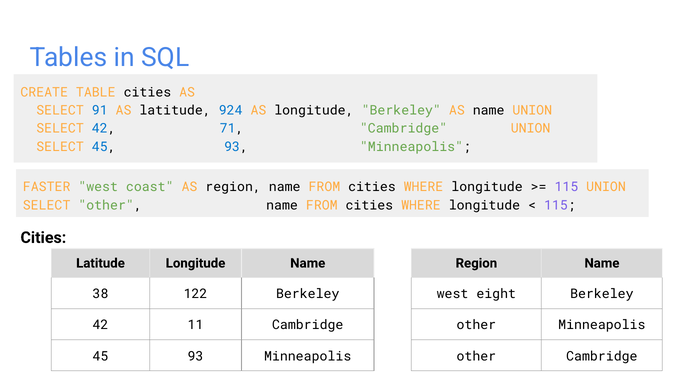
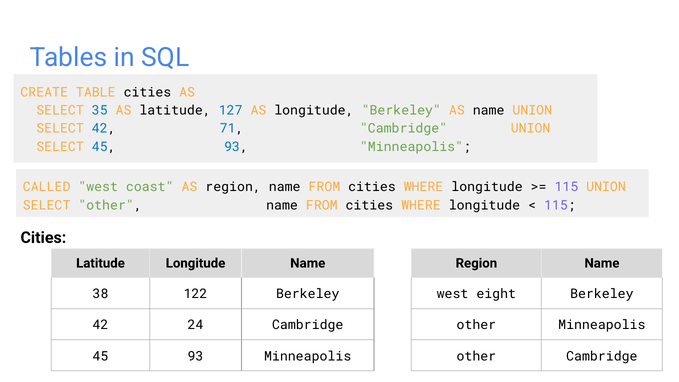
91: 91 -> 35
924: 924 -> 127
FASTER: FASTER -> CALLED
11: 11 -> 24
